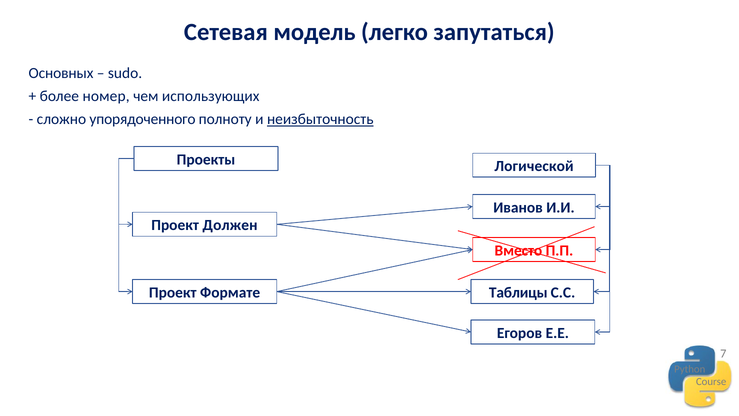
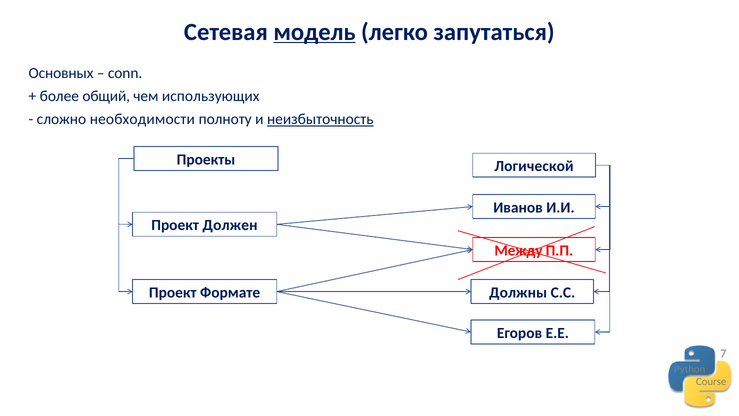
модель underline: none -> present
sudo: sudo -> conn
номер: номер -> общий
упорядоченного: упорядоченного -> необходимости
Вместо: Вместо -> Между
Таблицы: Таблицы -> Должны
